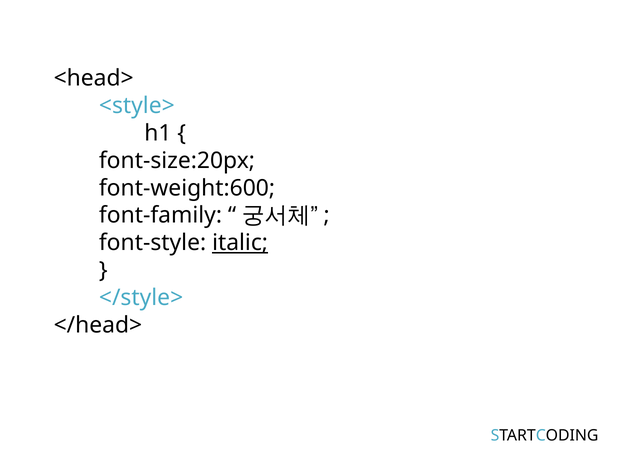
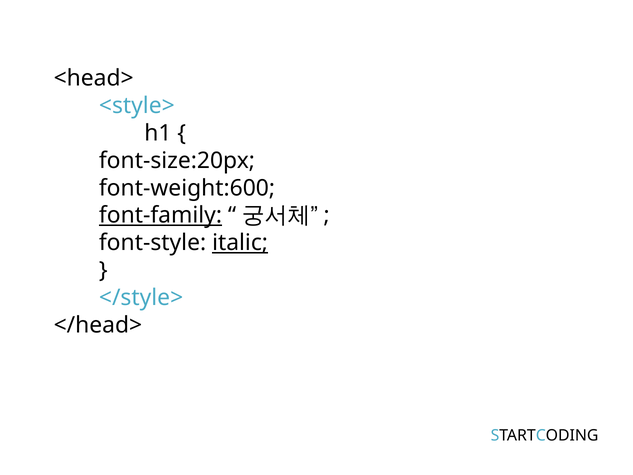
font-family underline: none -> present
